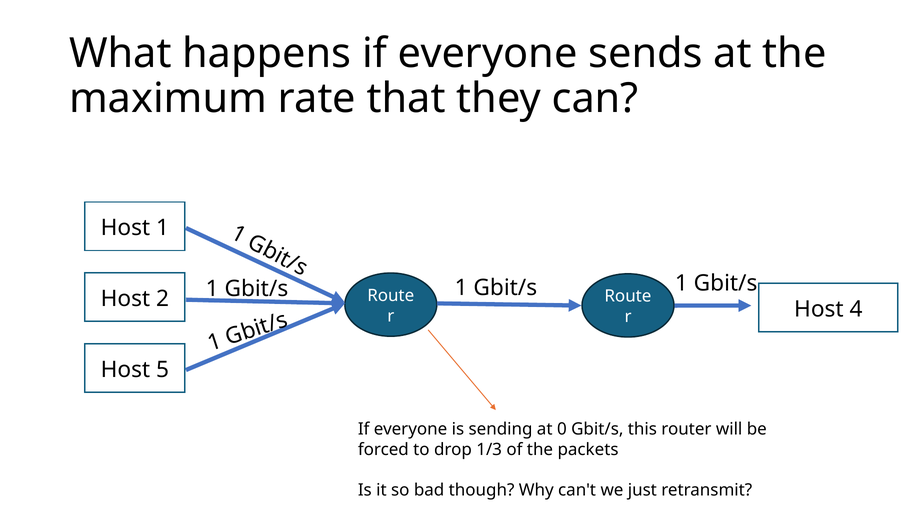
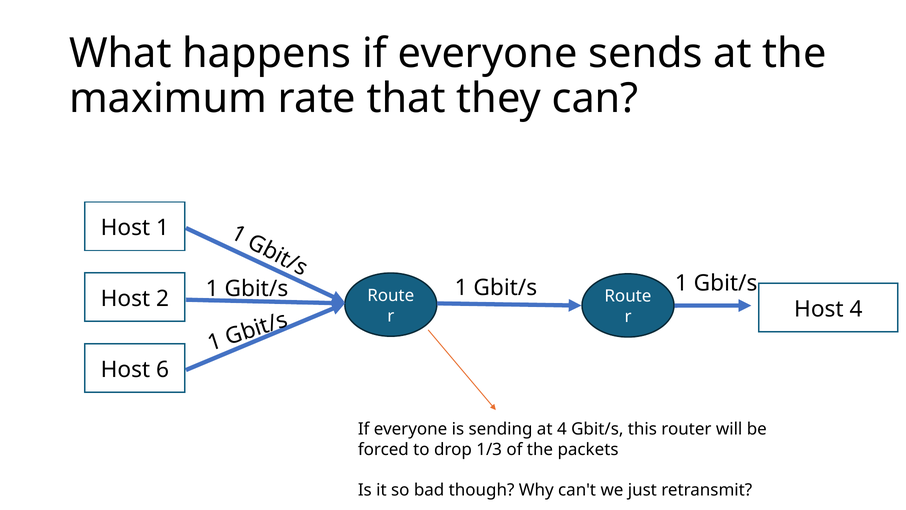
5: 5 -> 6
at 0: 0 -> 4
